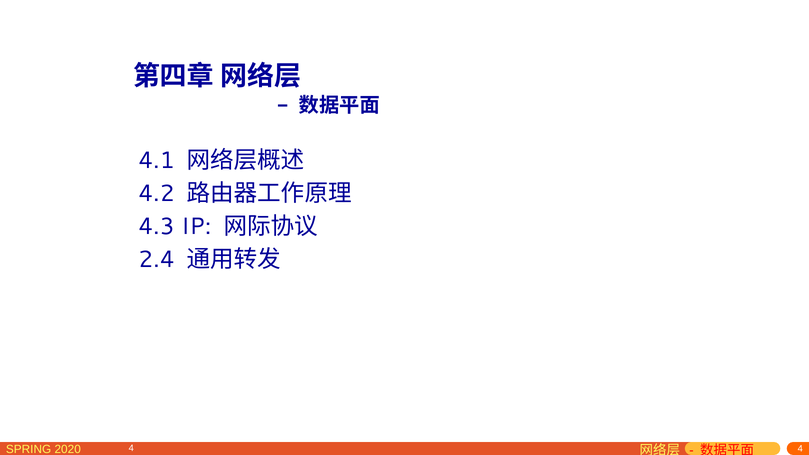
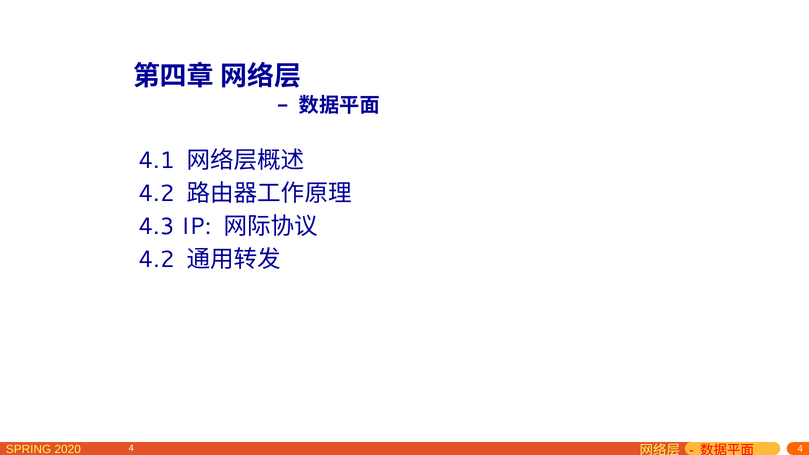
2.4 at (156, 259): 2.4 -> 4.2
